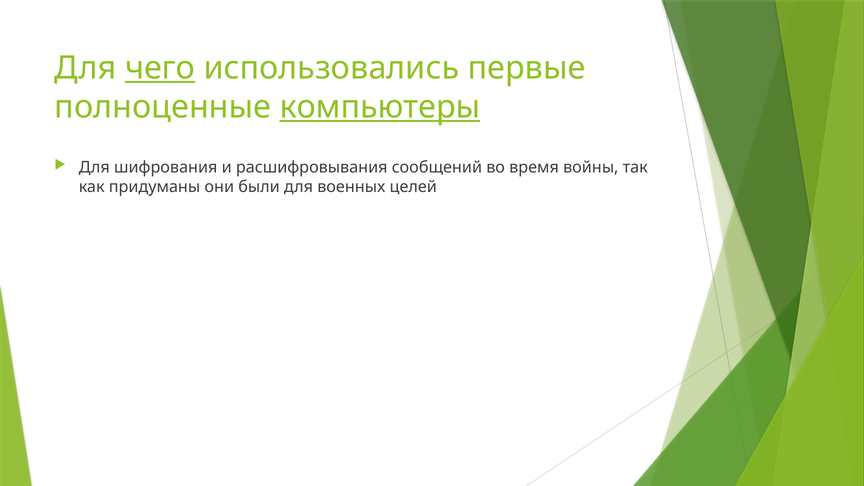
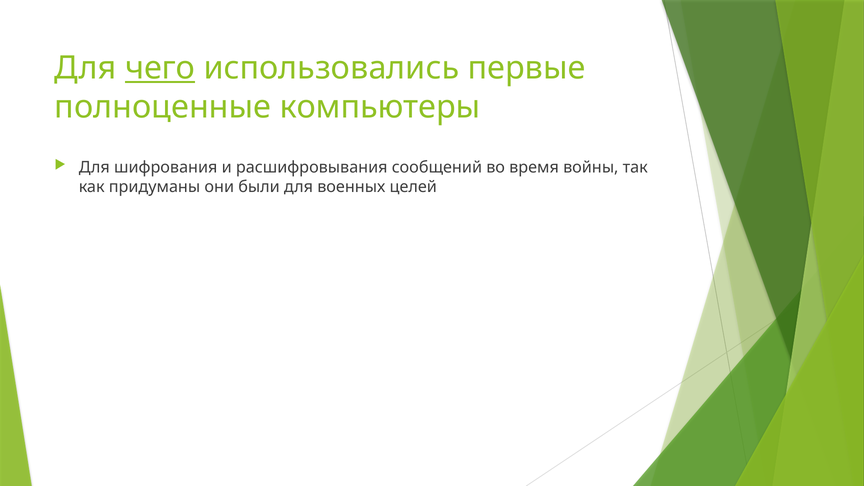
компьютеры underline: present -> none
